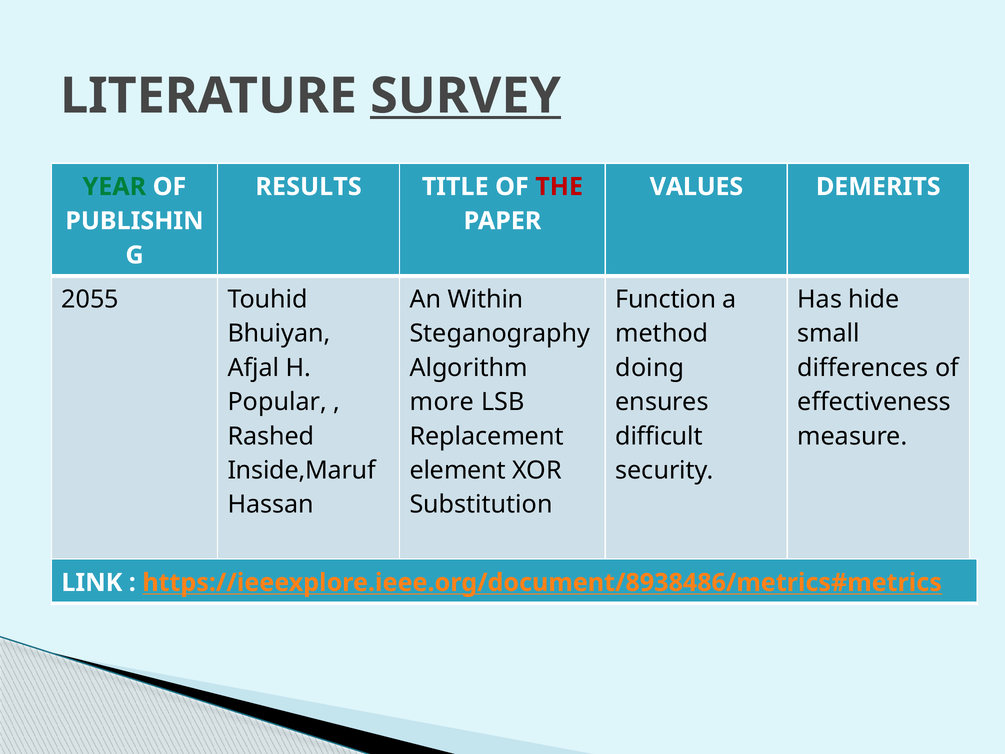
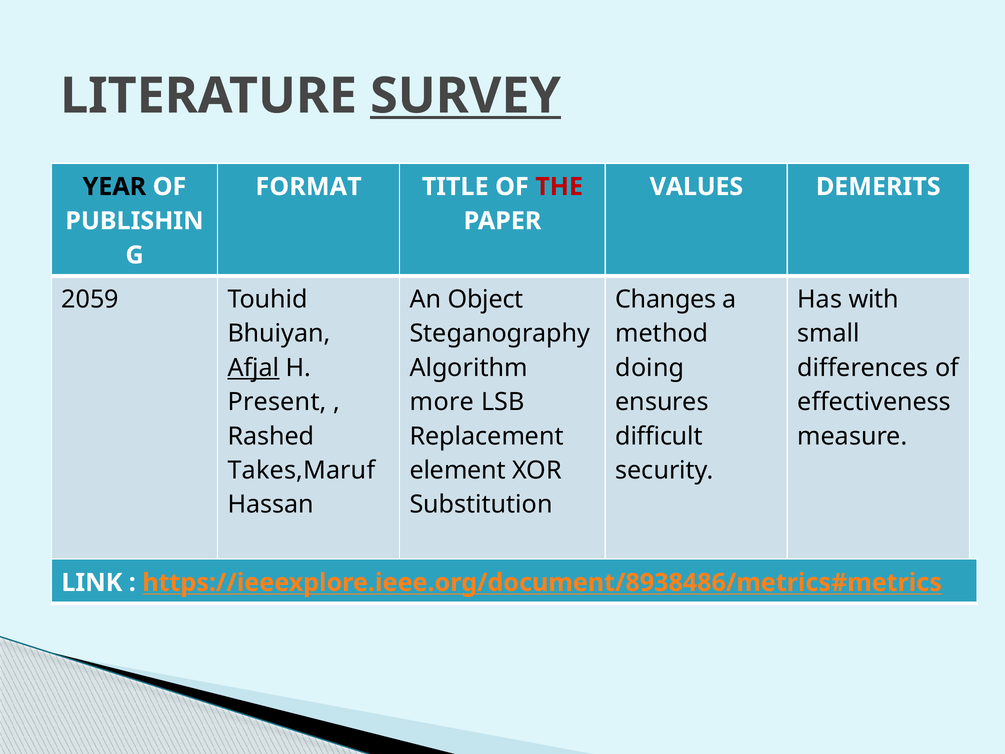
YEAR colour: green -> black
RESULTS: RESULTS -> FORMAT
2055: 2055 -> 2059
Within: Within -> Object
Function: Function -> Changes
hide: hide -> with
Afjal underline: none -> present
Popular: Popular -> Present
Inside,Maruf: Inside,Maruf -> Takes,Maruf
